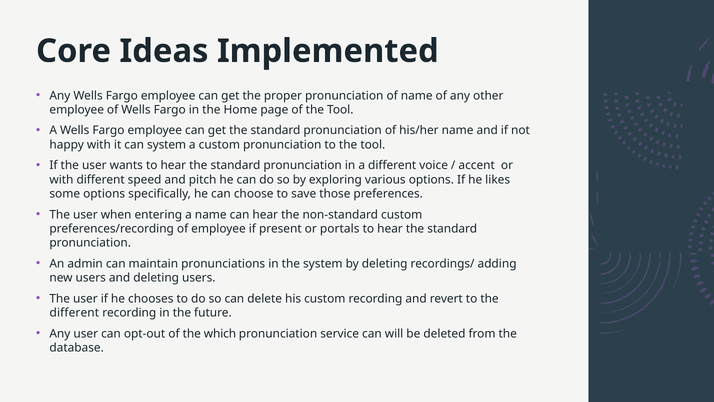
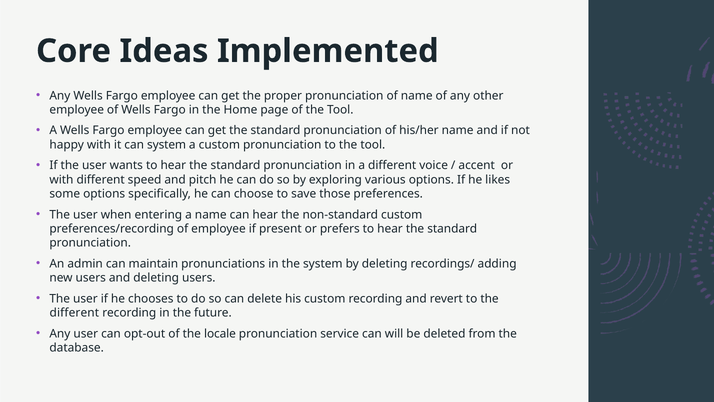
portals: portals -> prefers
which: which -> locale
